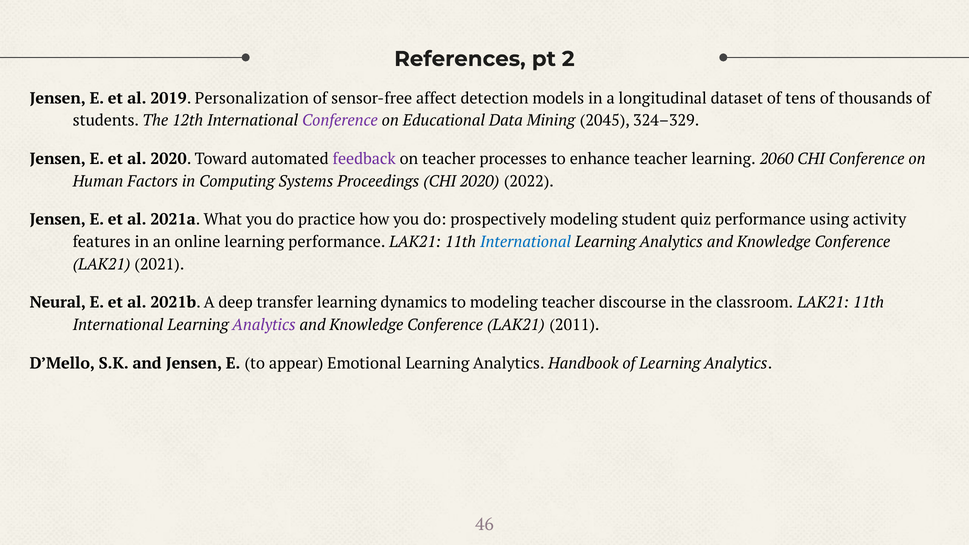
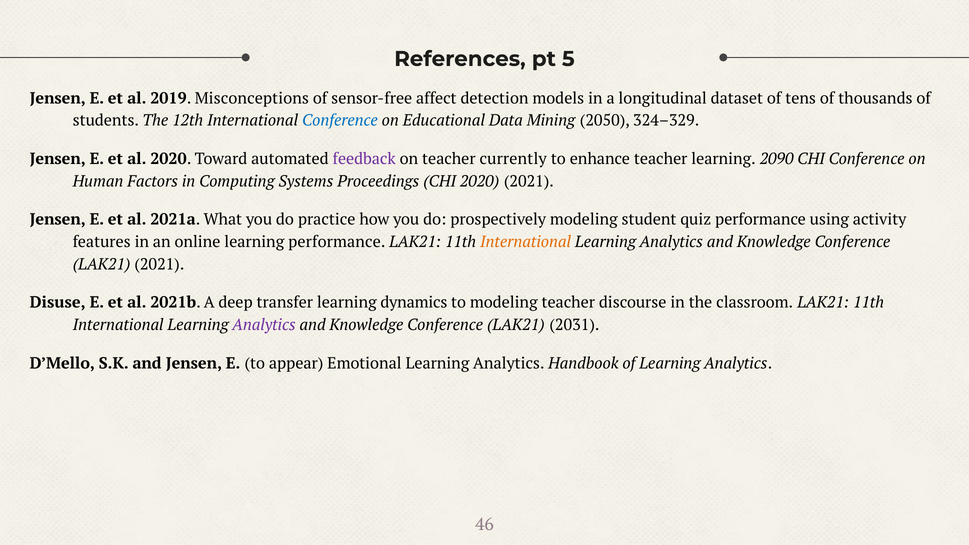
2: 2 -> 5
Personalization: Personalization -> Misconceptions
Conference at (340, 121) colour: purple -> blue
2045: 2045 -> 2050
processes: processes -> currently
2060: 2060 -> 2090
2020 2022: 2022 -> 2021
International at (526, 242) colour: blue -> orange
Neural: Neural -> Disuse
2011: 2011 -> 2031
